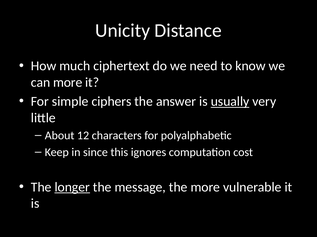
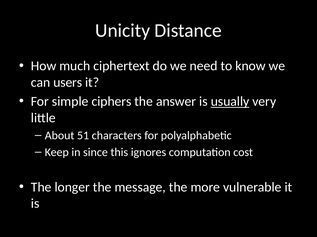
can more: more -> users
12: 12 -> 51
longer underline: present -> none
